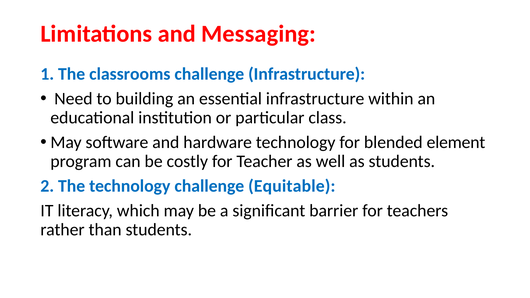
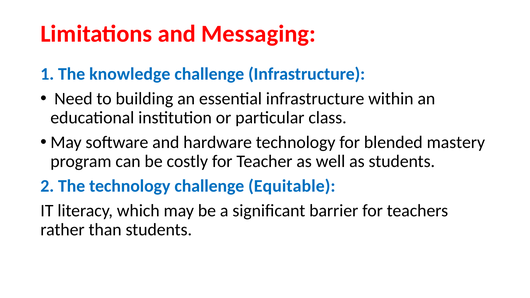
classrooms: classrooms -> knowledge
element: element -> mastery
